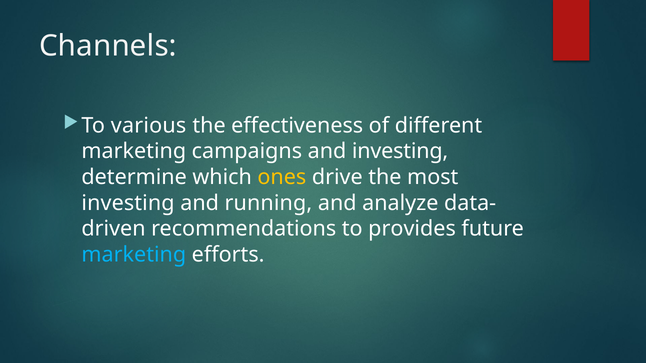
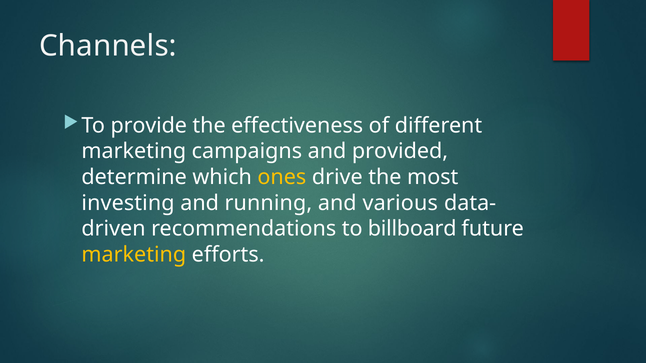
various: various -> provide
and investing: investing -> provided
analyze: analyze -> various
provides: provides -> billboard
marketing at (134, 255) colour: light blue -> yellow
